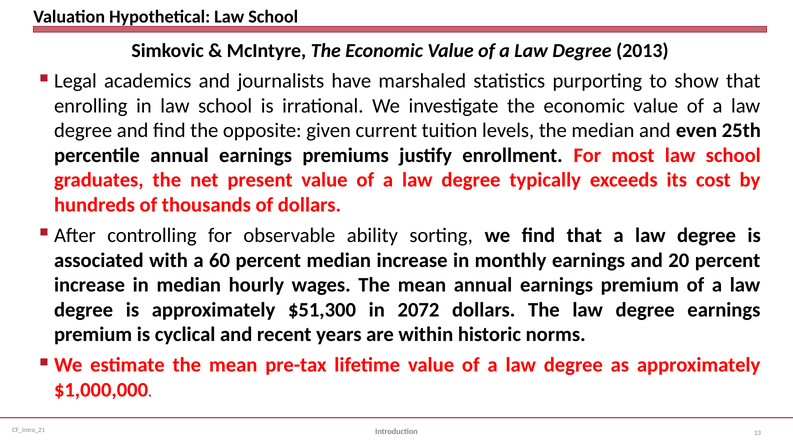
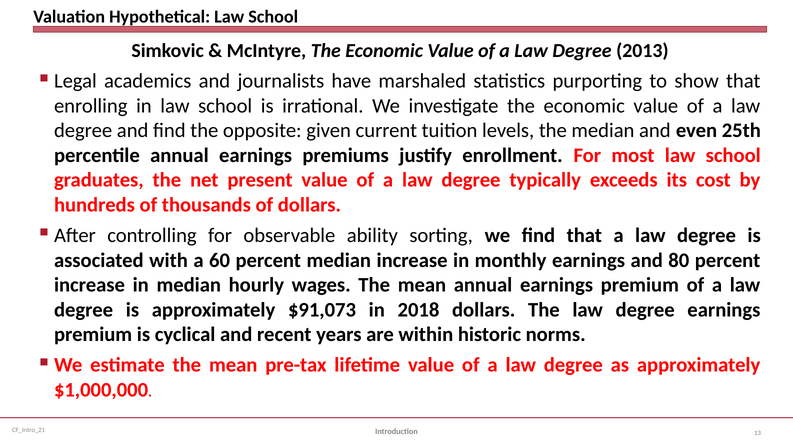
20: 20 -> 80
$51,300: $51,300 -> $91,073
2072: 2072 -> 2018
